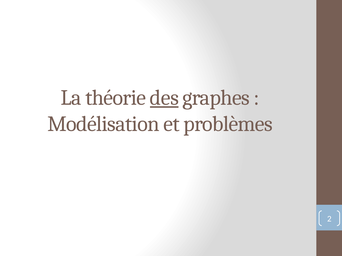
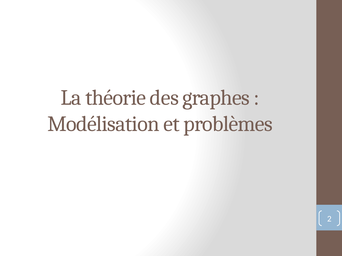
des underline: present -> none
